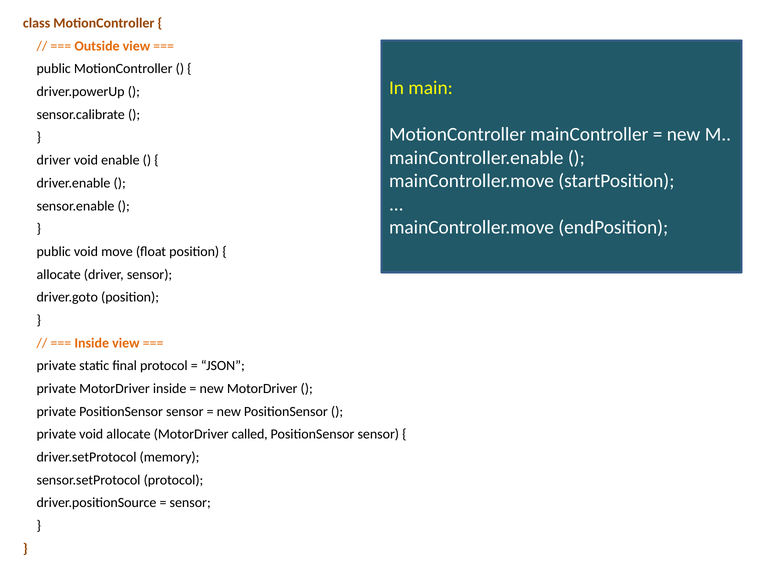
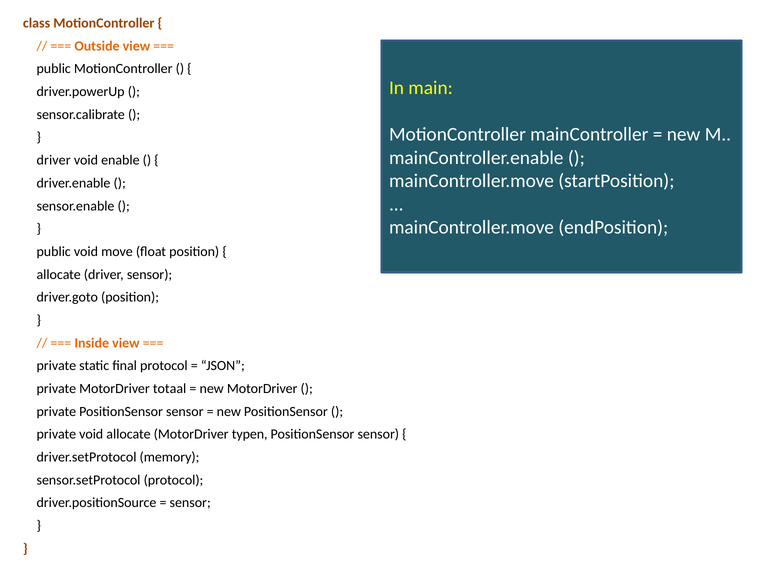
MotorDriver inside: inside -> totaal
called: called -> typen
